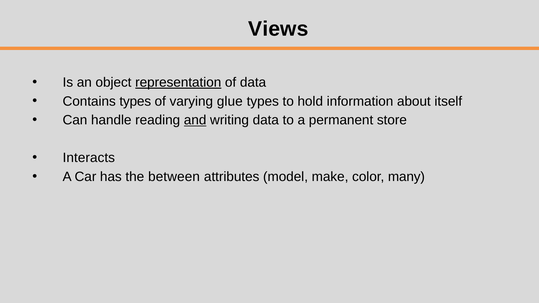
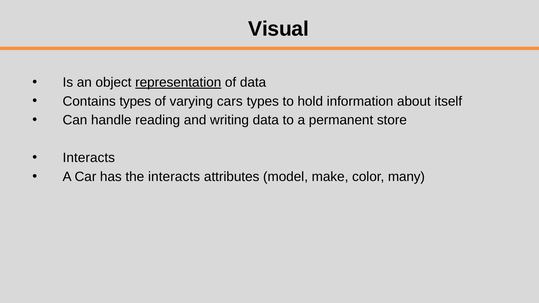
Views: Views -> Visual
glue: glue -> cars
and underline: present -> none
the between: between -> interacts
